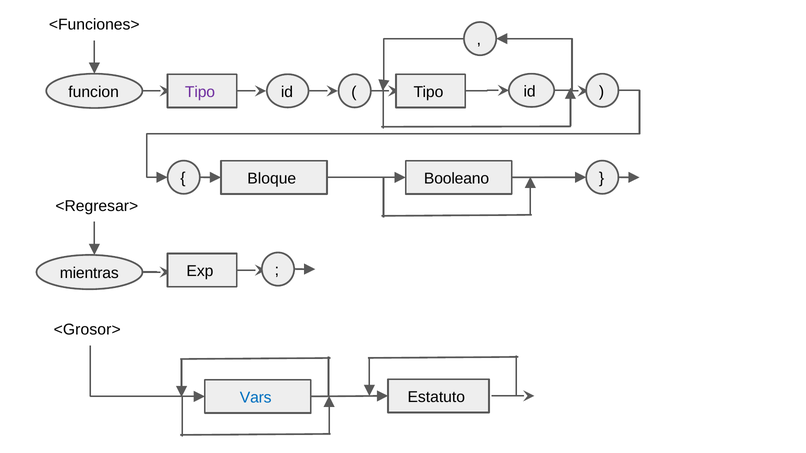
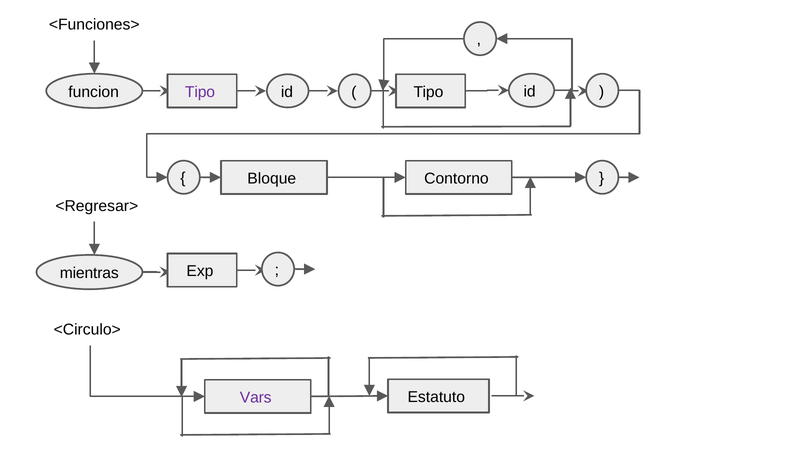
Booleano: Booleano -> Contorno
<Grosor>: <Grosor> -> <Circulo>
Vars colour: blue -> purple
